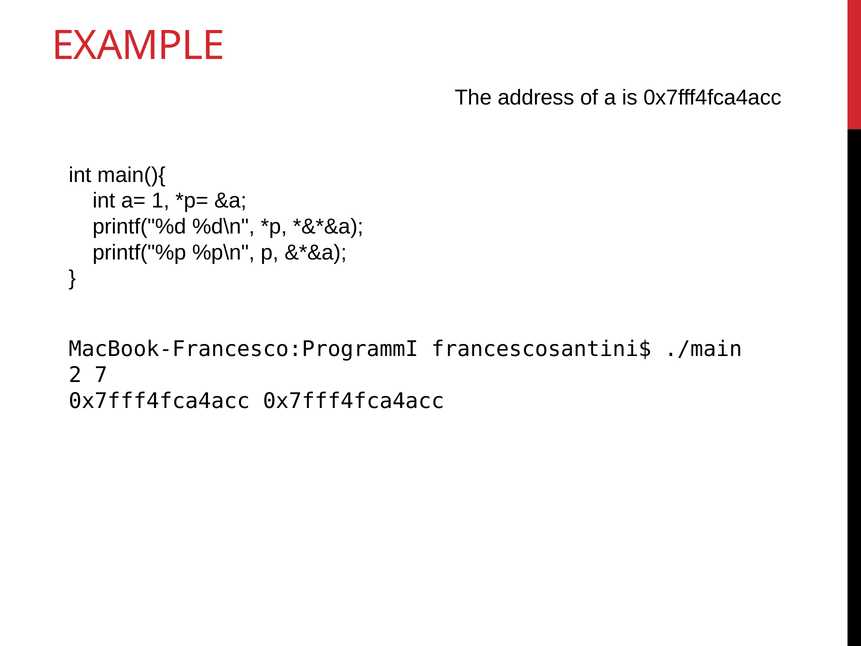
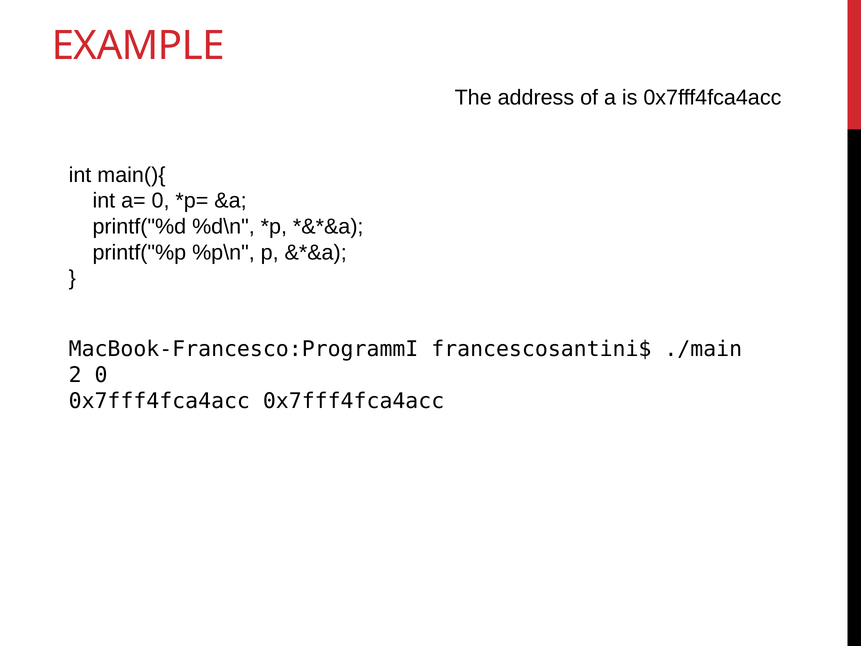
a= 1: 1 -> 0
2 7: 7 -> 0
